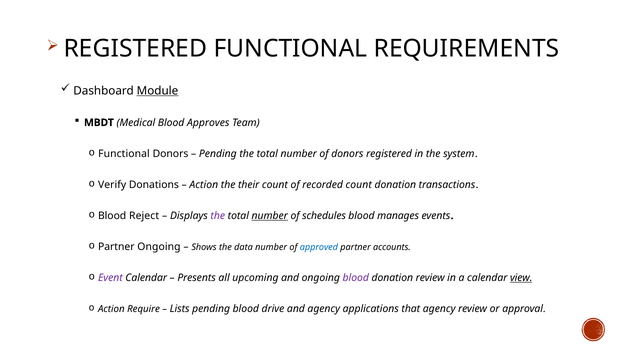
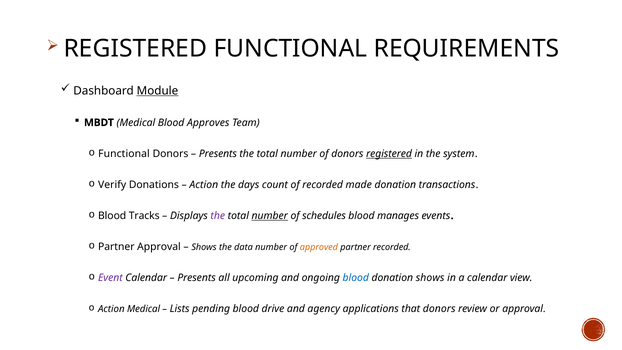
Pending at (218, 154): Pending -> Presents
registered at (389, 154) underline: none -> present
their: their -> days
recorded count: count -> made
Reject: Reject -> Tracks
Partner Ongoing: Ongoing -> Approval
approved colour: blue -> orange
partner accounts: accounts -> recorded
blood at (356, 278) colour: purple -> blue
donation review: review -> shows
view underline: present -> none
Action Require: Require -> Medical
that agency: agency -> donors
